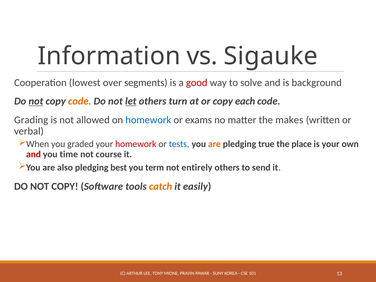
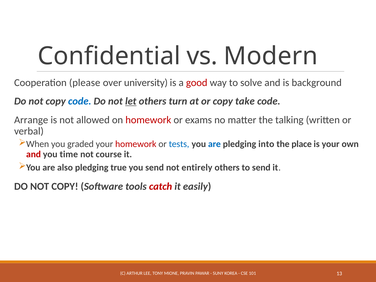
Information: Information -> Confidential
Sigauke: Sigauke -> Modern
lowest: lowest -> please
segments: segments -> university
not at (36, 101) underline: present -> none
code at (80, 101) colour: orange -> blue
each: each -> take
Grading: Grading -> Arrange
homework at (148, 120) colour: blue -> red
makes: makes -> talking
are at (214, 144) colour: orange -> blue
true: true -> into
best: best -> true
you term: term -> send
catch colour: orange -> red
